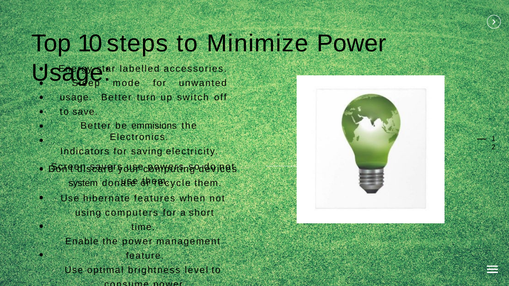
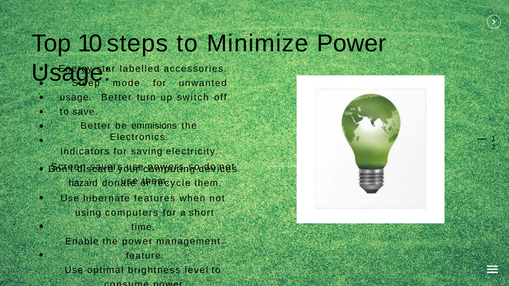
system: system -> hazard
